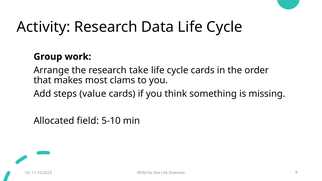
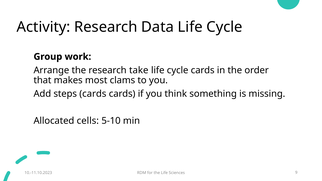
steps value: value -> cards
field: field -> cells
